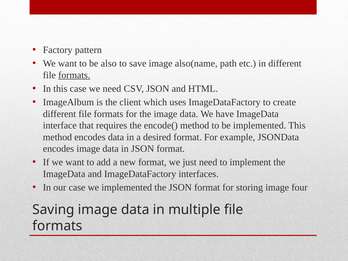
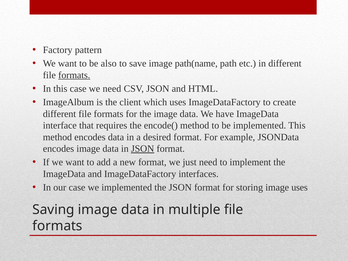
also(name: also(name -> path(name
JSON at (143, 149) underline: none -> present
image four: four -> uses
